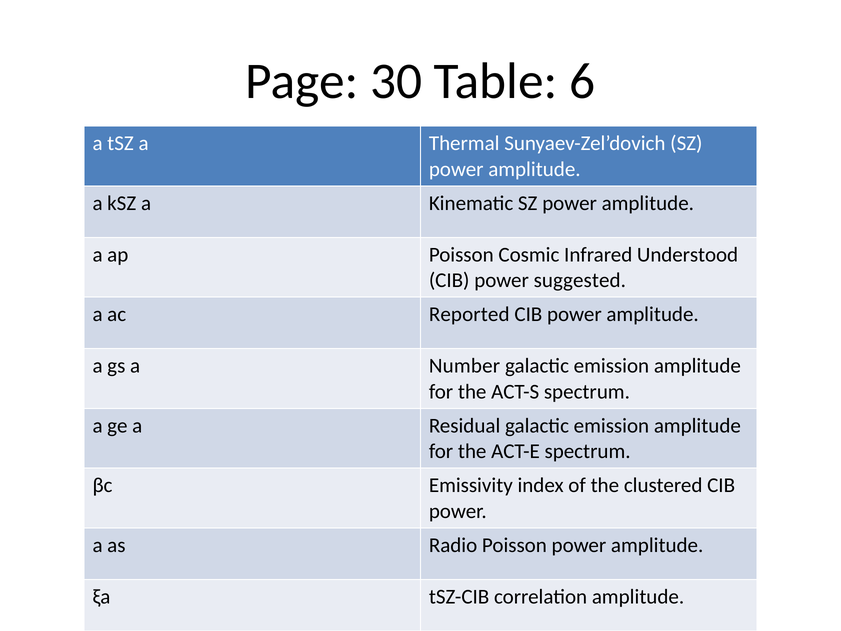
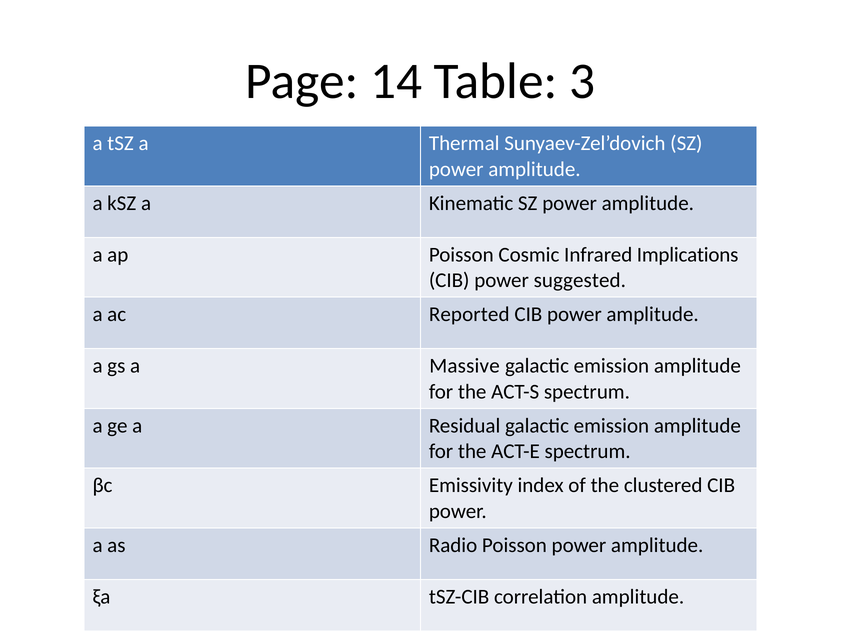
30: 30 -> 14
6: 6 -> 3
Understood: Understood -> Implications
Number: Number -> Massive
